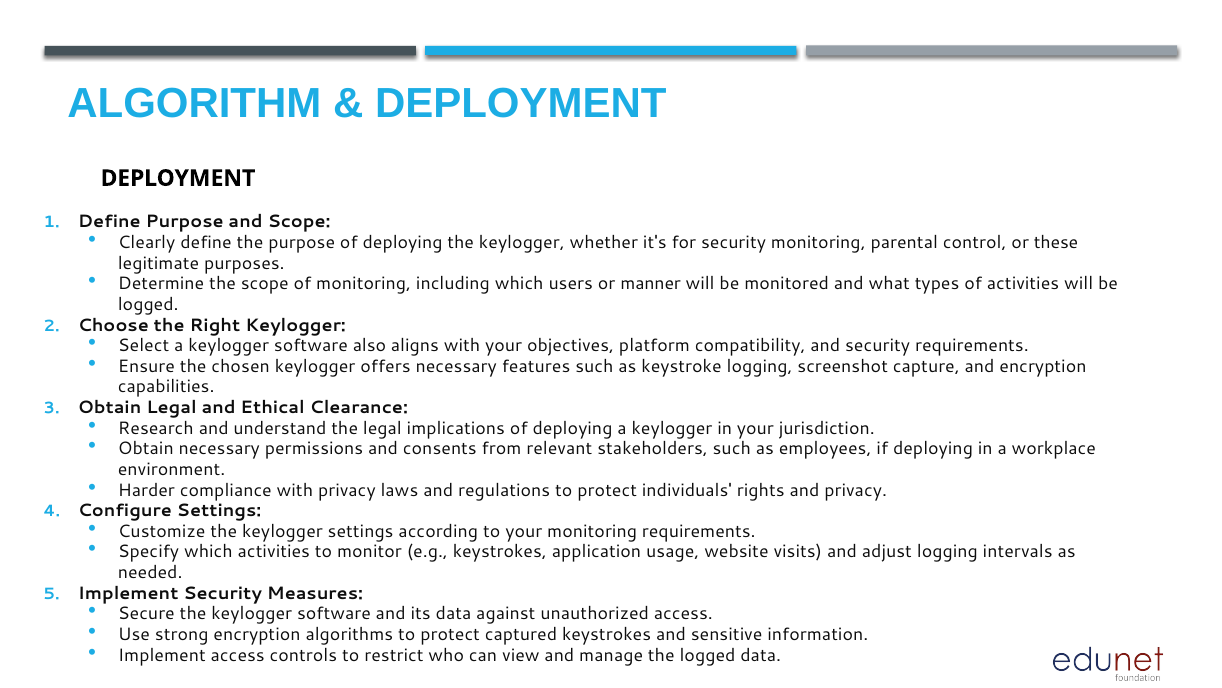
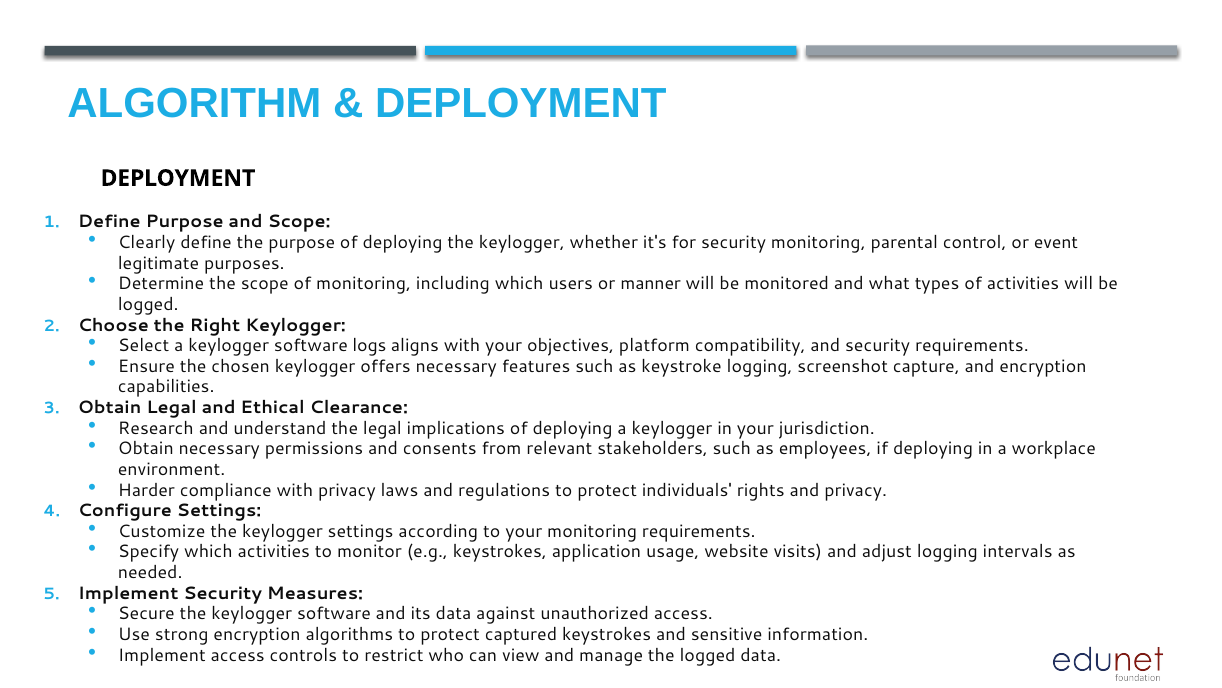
these: these -> event
also: also -> logs
